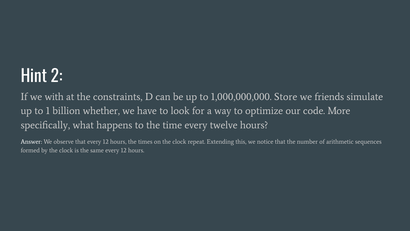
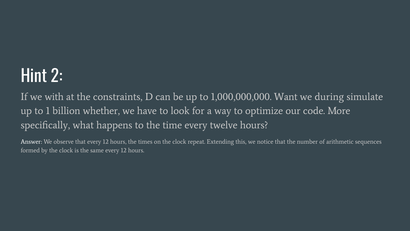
Store: Store -> Want
friends: friends -> during
